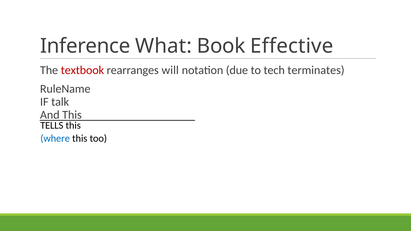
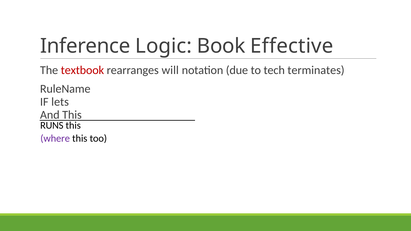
What: What -> Logic
talk: talk -> lets
TELLS: TELLS -> RUNS
where colour: blue -> purple
